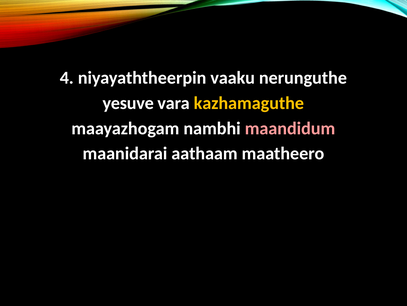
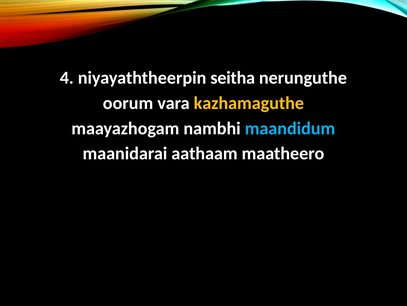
vaaku: vaaku -> seitha
yesuve: yesuve -> oorum
maandidum colour: pink -> light blue
